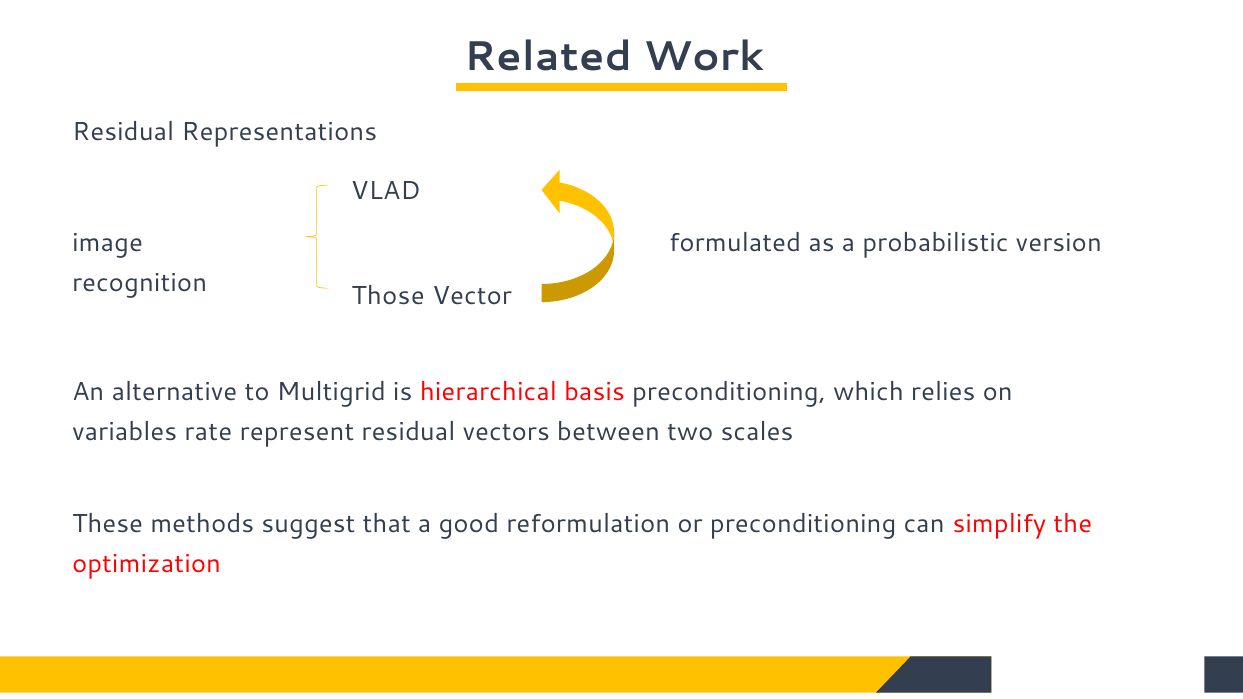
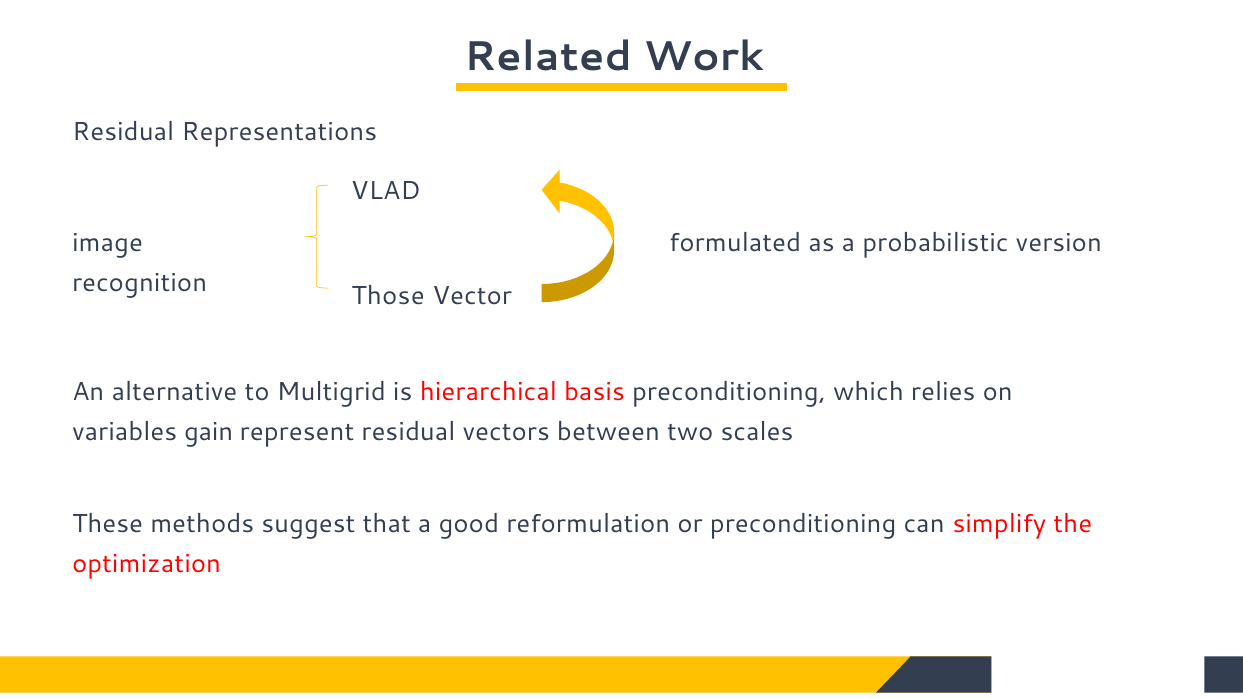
rate: rate -> gain
